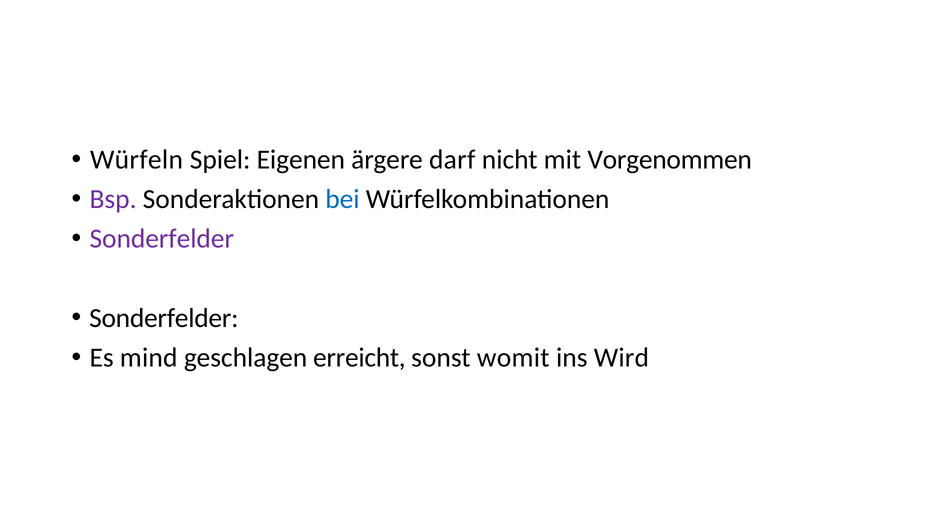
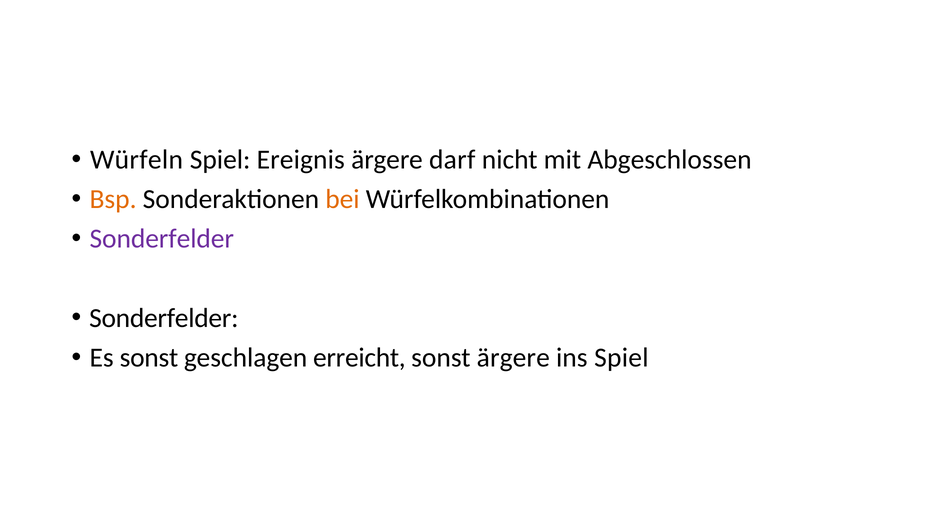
Eigenen: Eigenen -> Ereignis
Vorgenommen: Vorgenommen -> Abgeschlossen
Bsp colour: purple -> orange
bei colour: blue -> orange
Es mind: mind -> sonst
sonst womit: womit -> ärgere
ins Wird: Wird -> Spiel
